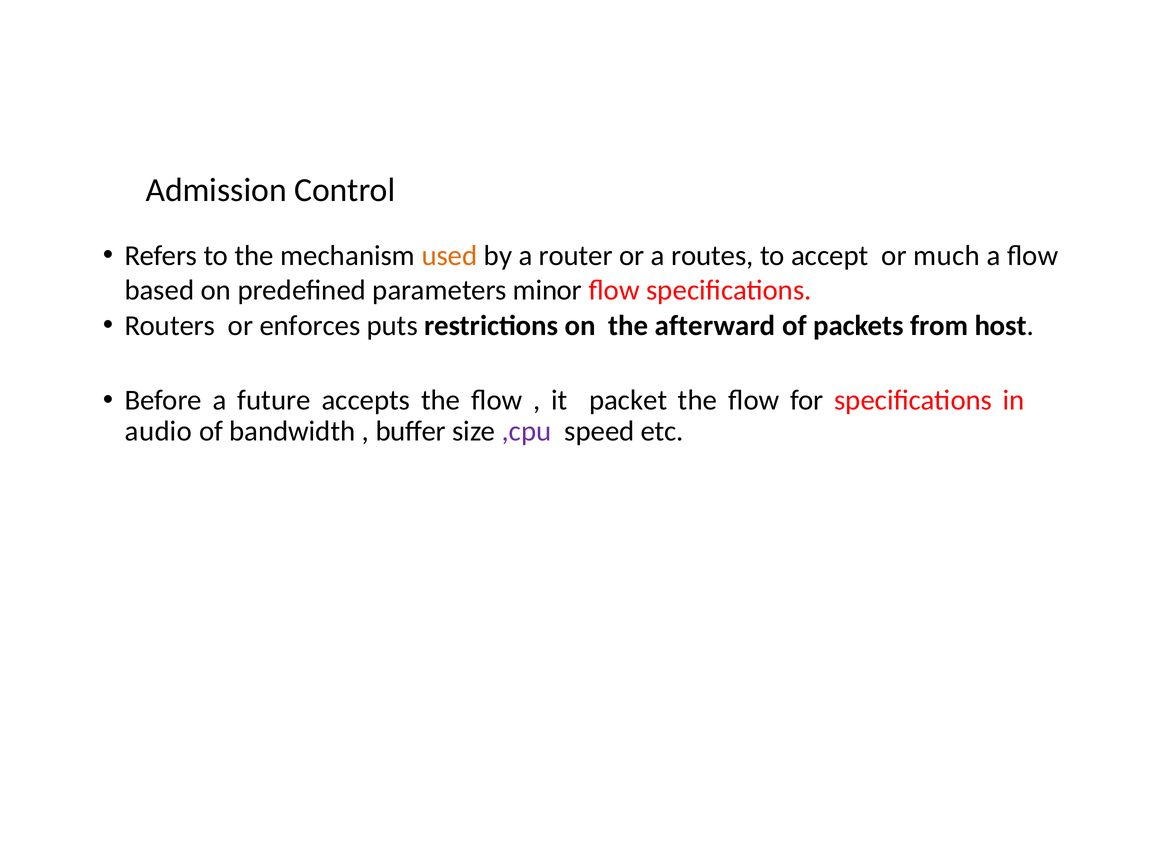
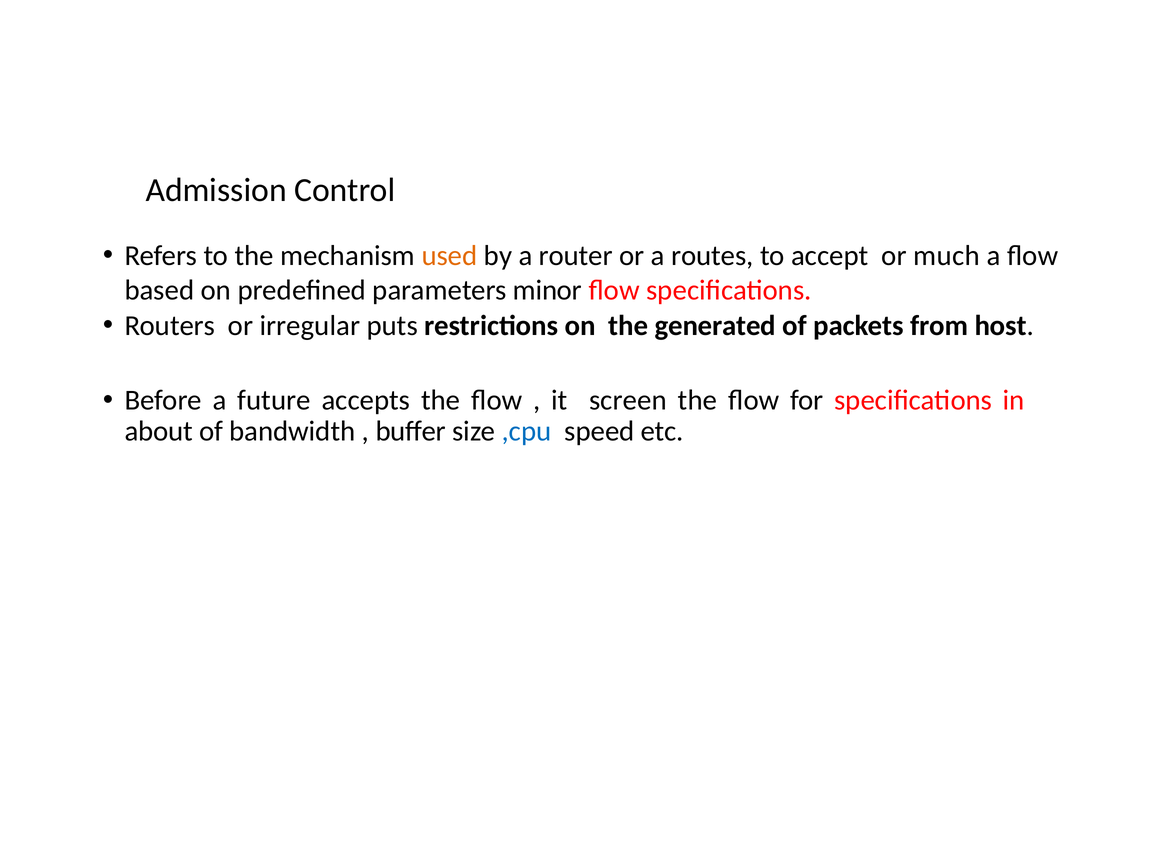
enforces: enforces -> irregular
afterward: afterward -> generated
packet: packet -> screen
audio: audio -> about
,cpu colour: purple -> blue
